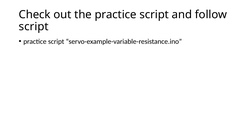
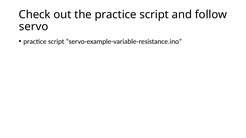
script at (34, 27): script -> servo
